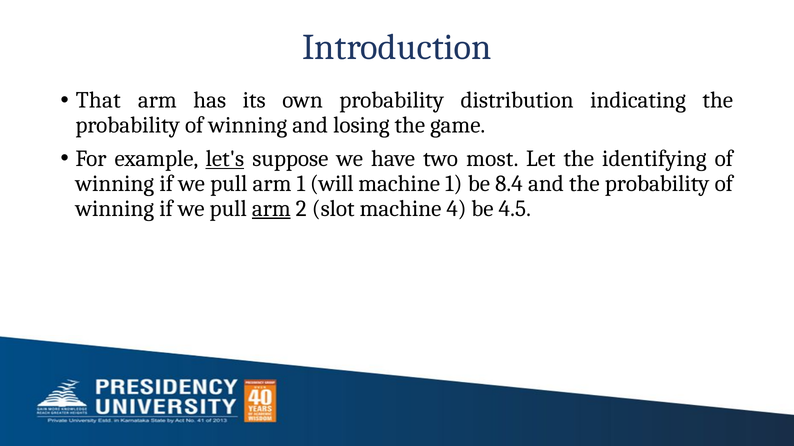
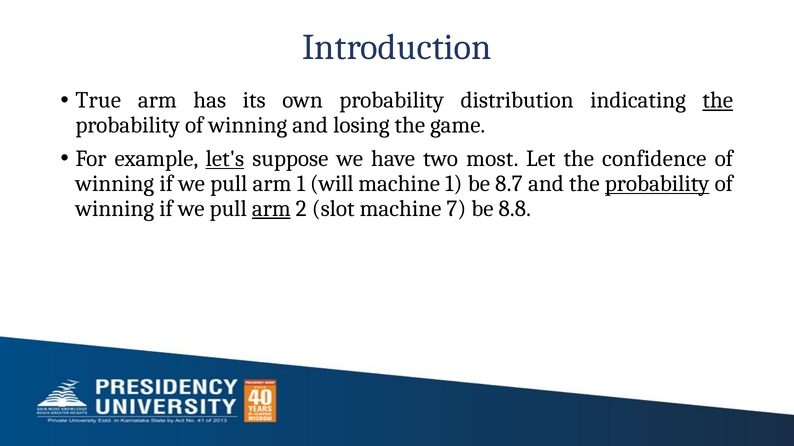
That: That -> True
the at (718, 100) underline: none -> present
identifying: identifying -> confidence
8.4: 8.4 -> 8.7
probability at (657, 184) underline: none -> present
4: 4 -> 7
4.5: 4.5 -> 8.8
